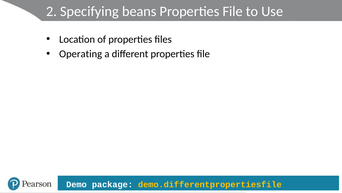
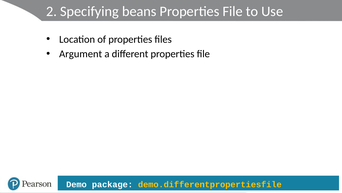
Operating: Operating -> Argument
